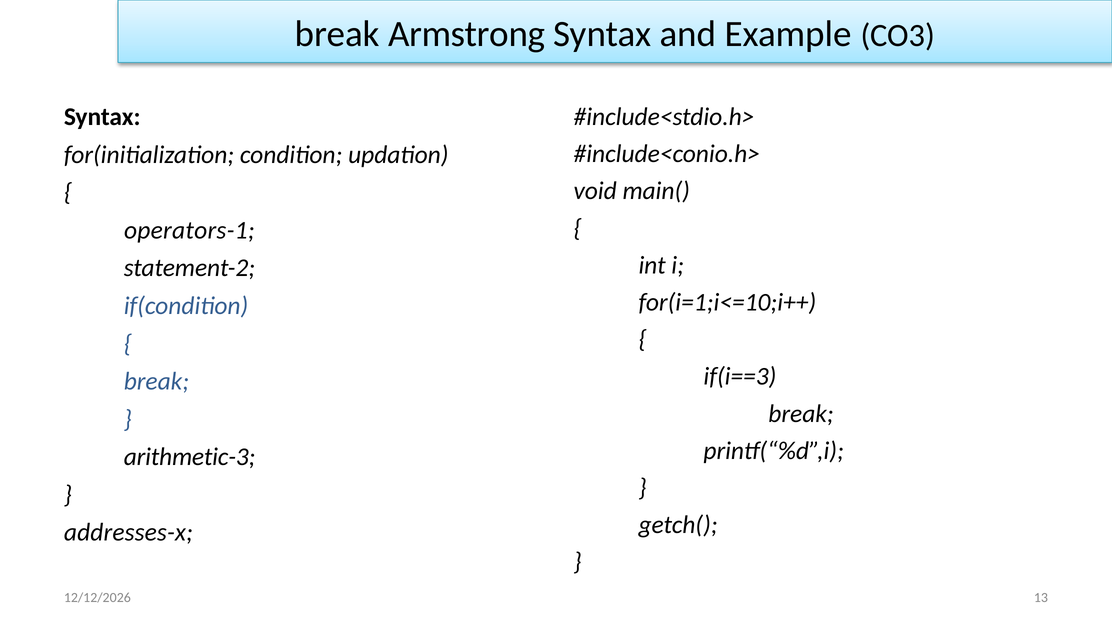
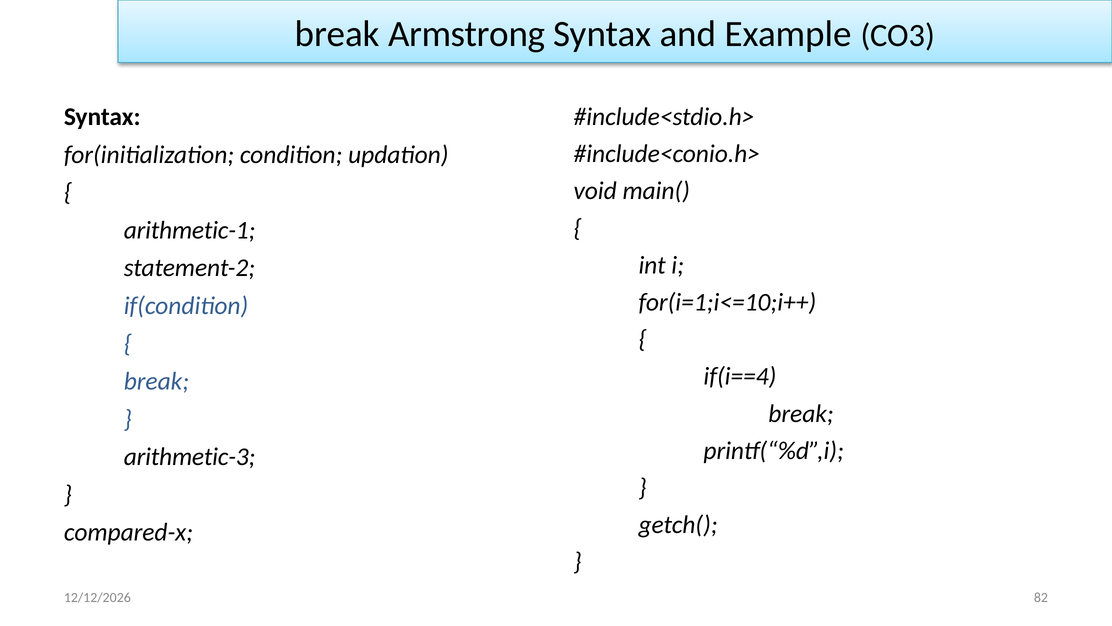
operators-1: operators-1 -> arithmetic-1
if(i==3: if(i==3 -> if(i==4
addresses-x: addresses-x -> compared-x
13: 13 -> 82
